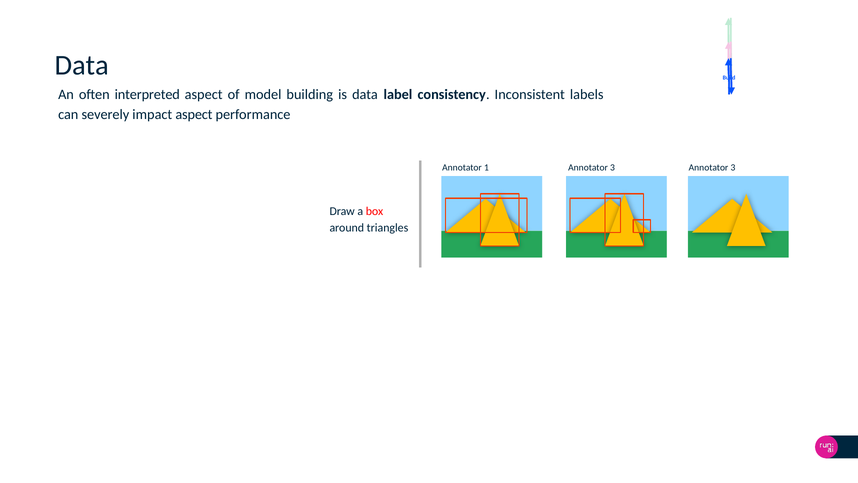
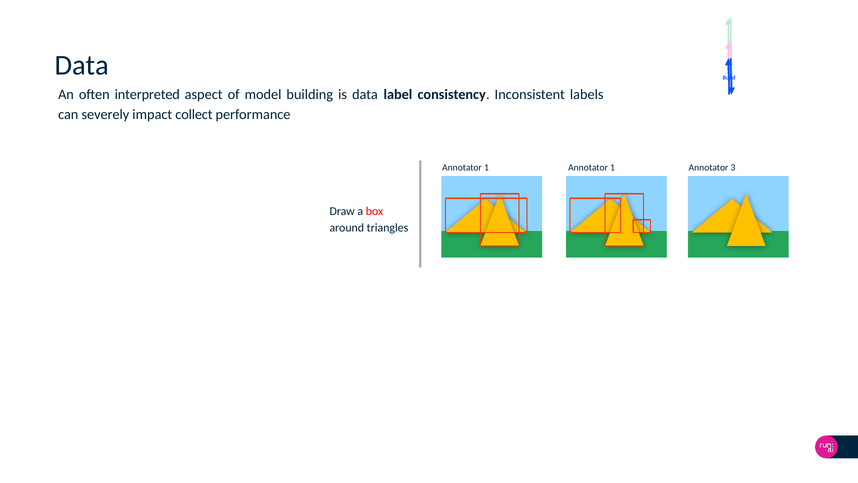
impact aspect: aspect -> collect
1 Annotator 3: 3 -> 1
